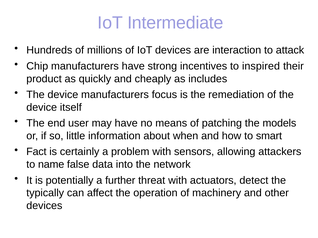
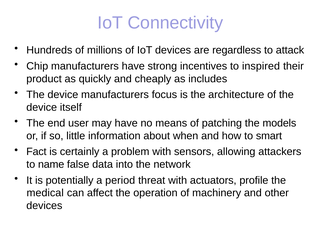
Intermediate: Intermediate -> Connectivity
interaction: interaction -> regardless
remediation: remediation -> architecture
further: further -> period
detect: detect -> profile
typically: typically -> medical
